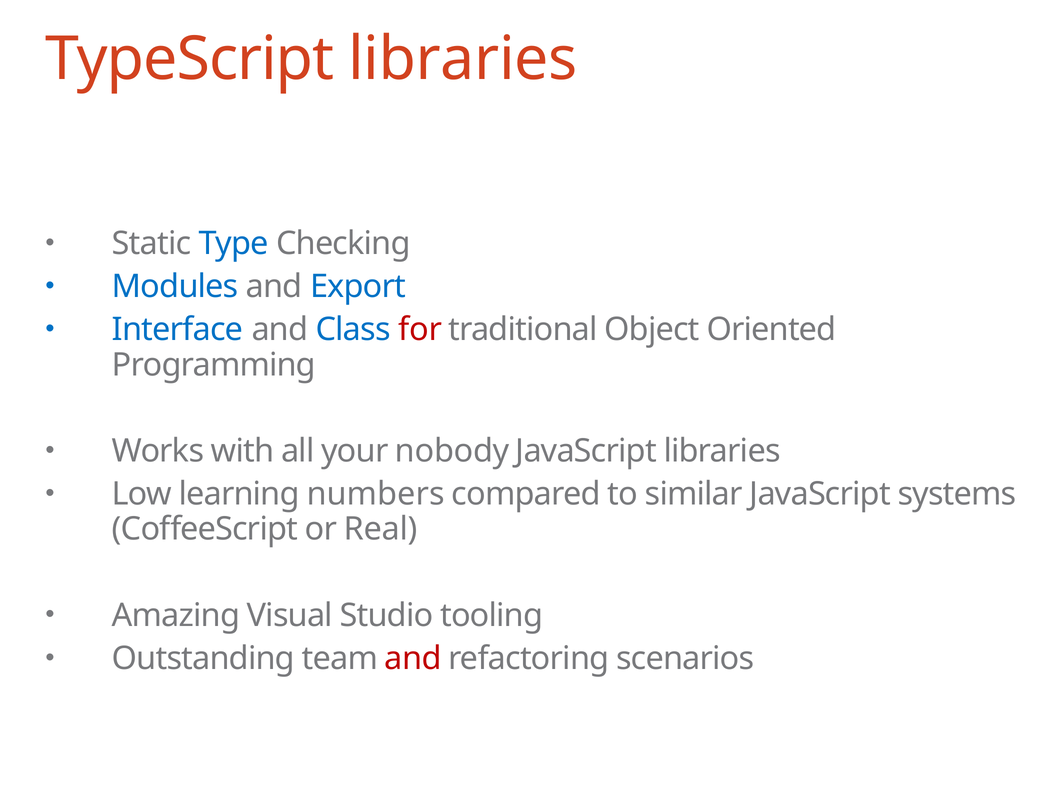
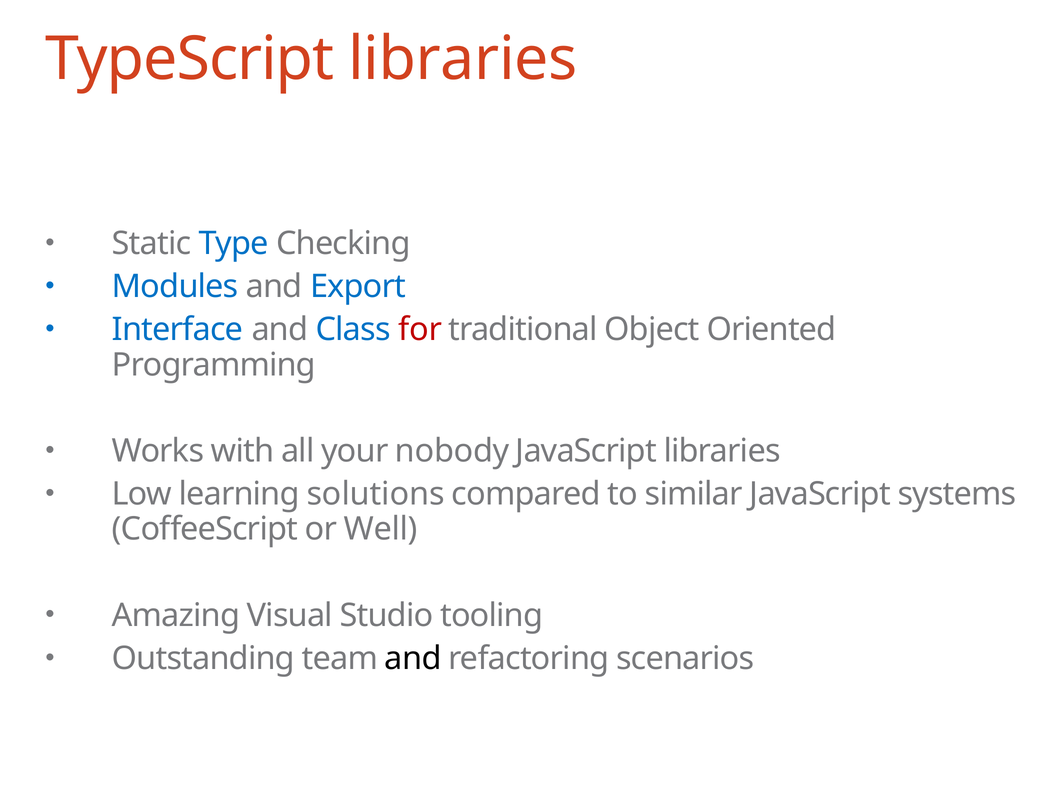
numbers: numbers -> solutions
Real: Real -> Well
and at (413, 658) colour: red -> black
